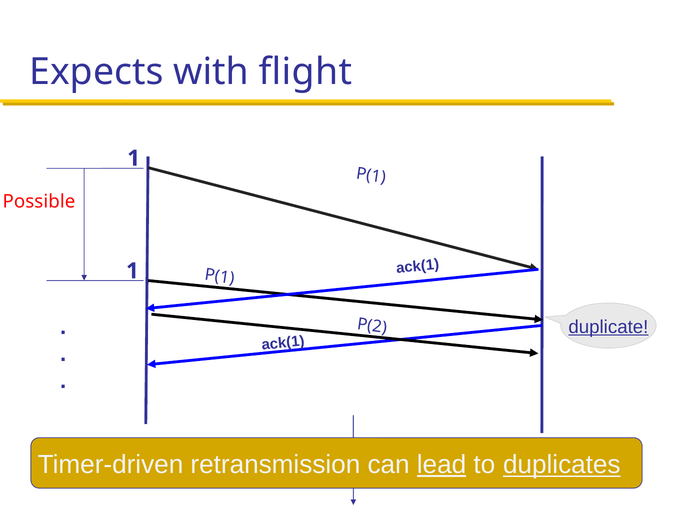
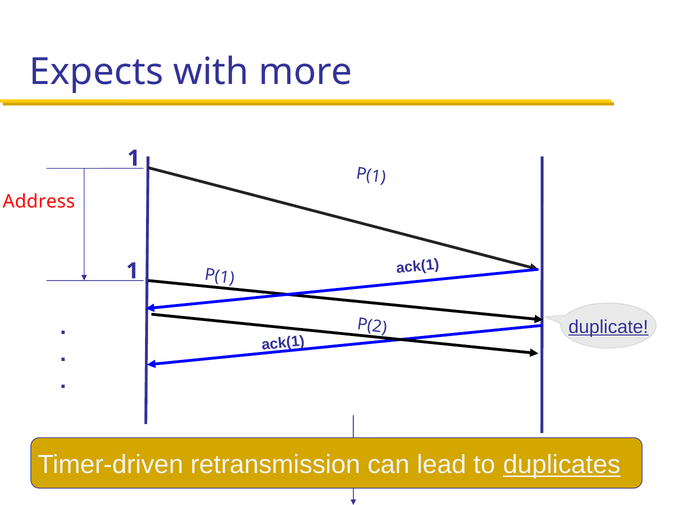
flight: flight -> more
Possible: Possible -> Address
lead underline: present -> none
